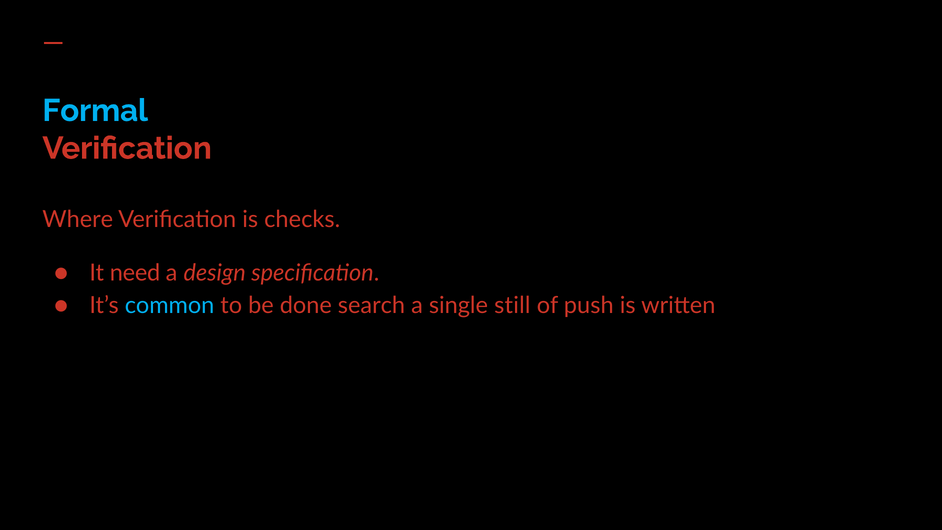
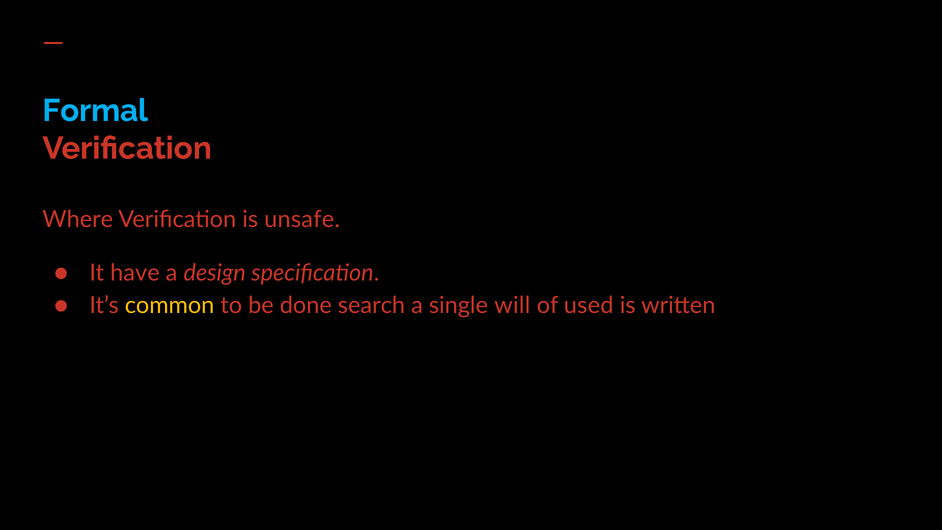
checks: checks -> unsafe
need: need -> have
common colour: light blue -> yellow
still: still -> will
push: push -> used
